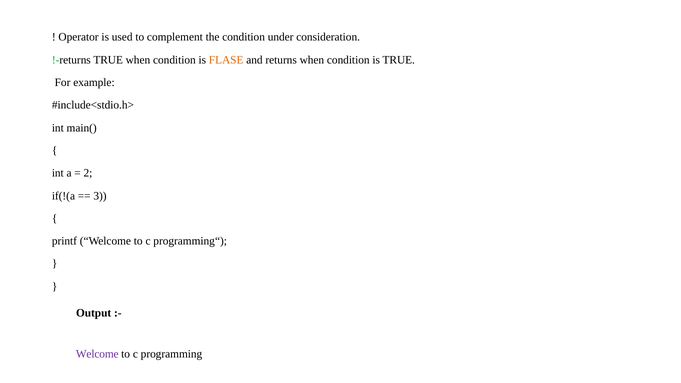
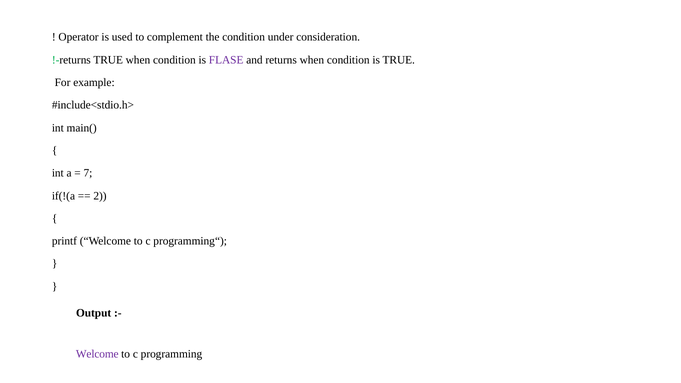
FLASE colour: orange -> purple
2: 2 -> 7
3: 3 -> 2
